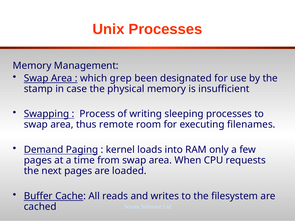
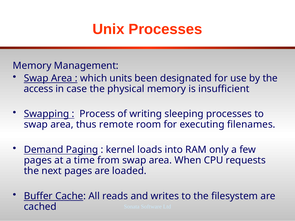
grep: grep -> units
stamp: stamp -> access
